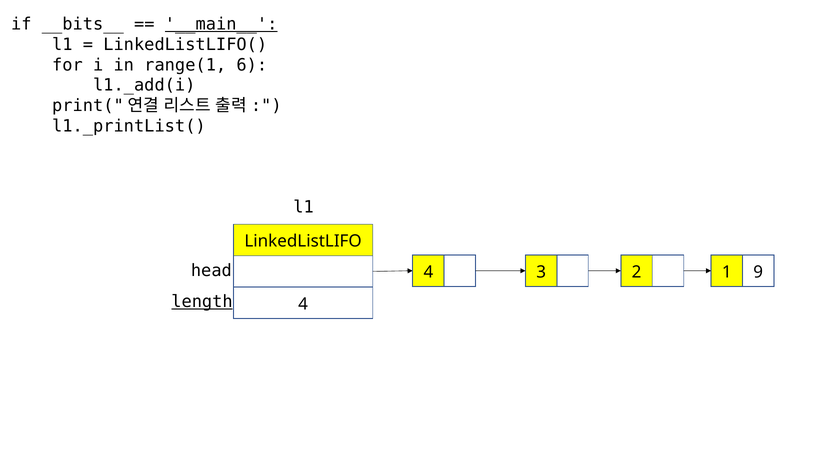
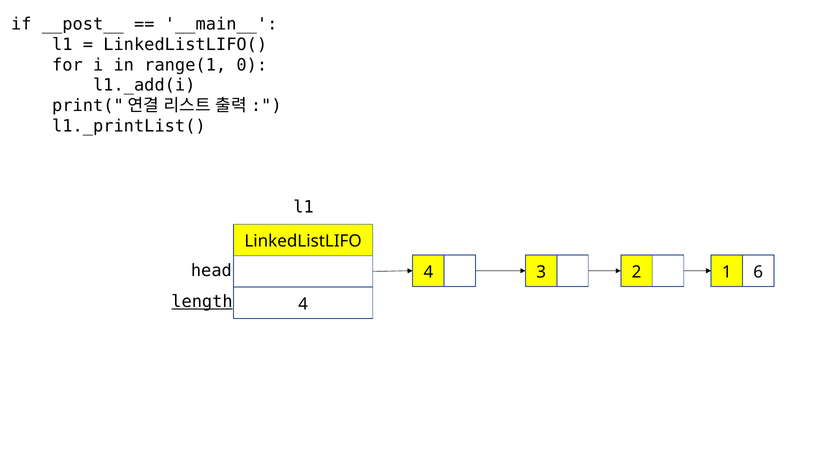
__bits__: __bits__ -> __post__
__main__ underline: present -> none
6: 6 -> 0
9: 9 -> 6
